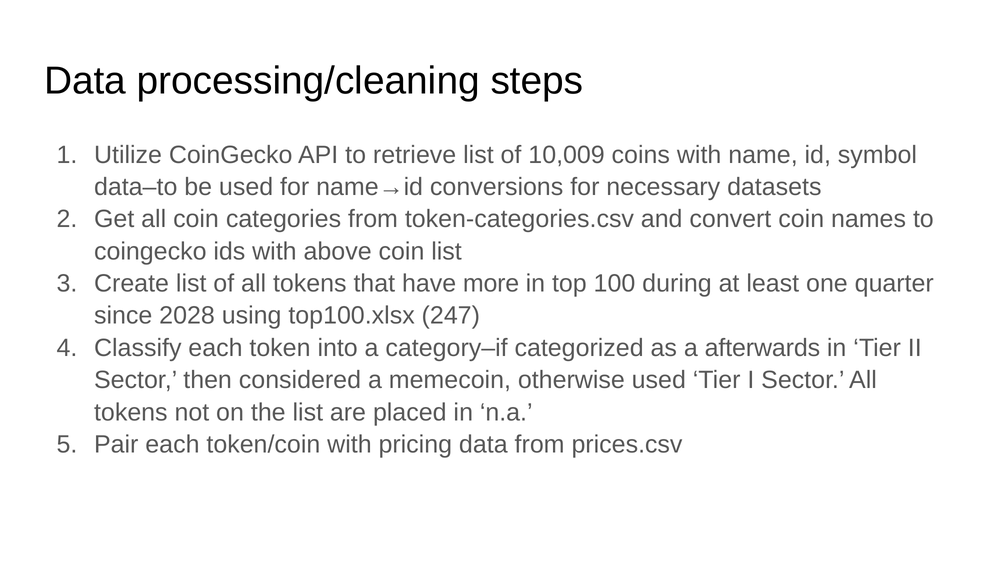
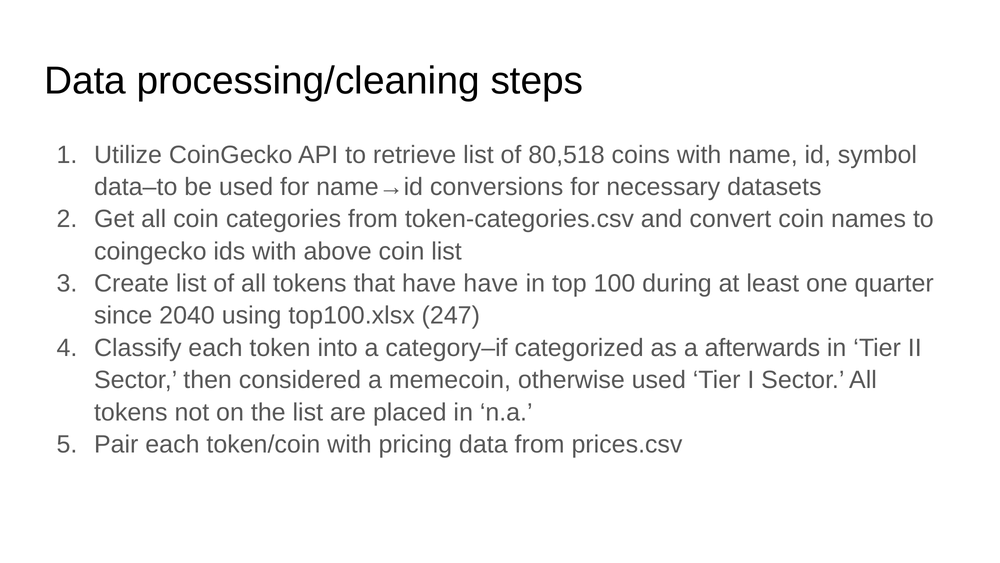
10,009: 10,009 -> 80,518
have more: more -> have
2028: 2028 -> 2040
